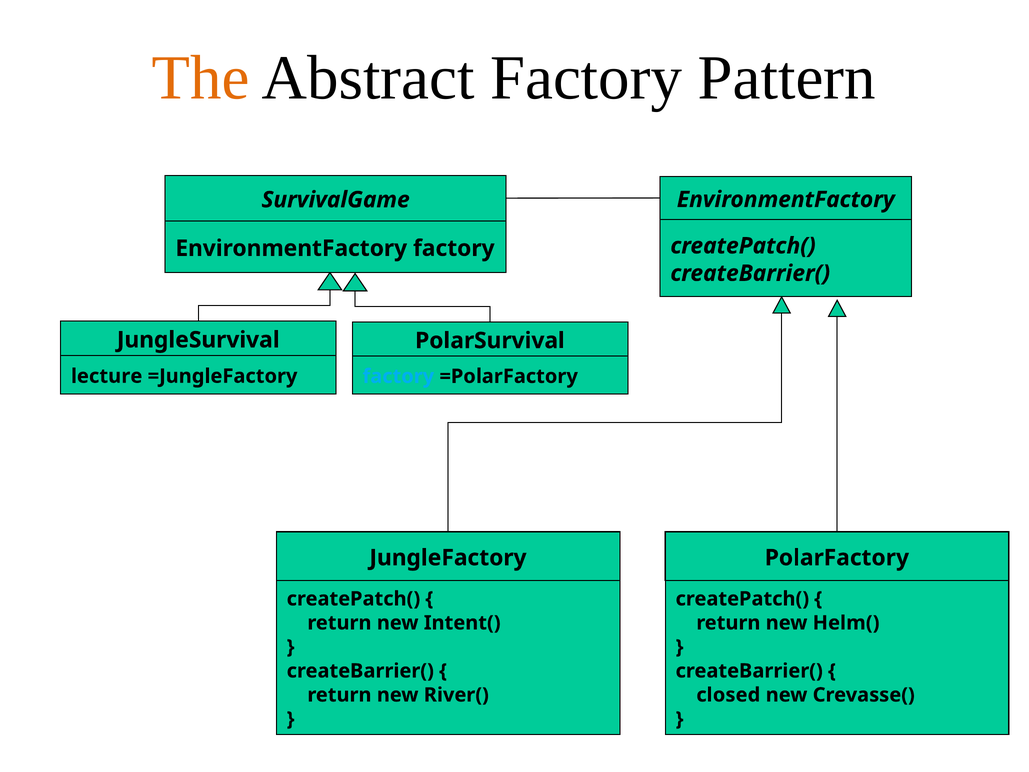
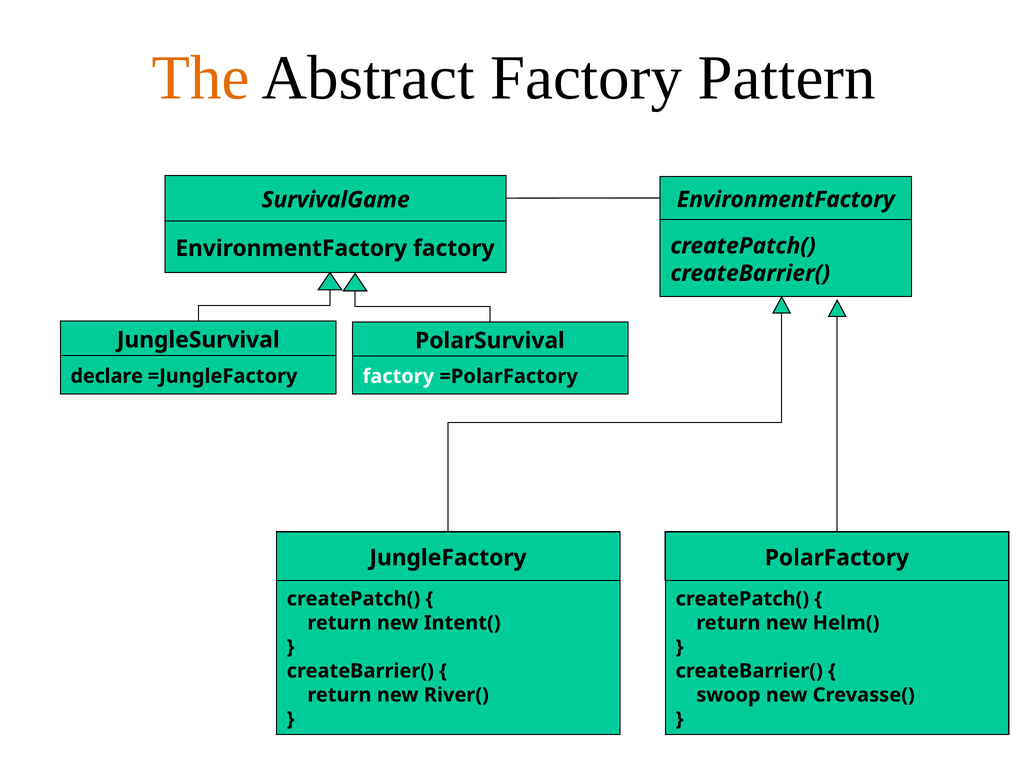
lecture: lecture -> declare
factory at (398, 376) colour: light blue -> white
closed: closed -> swoop
